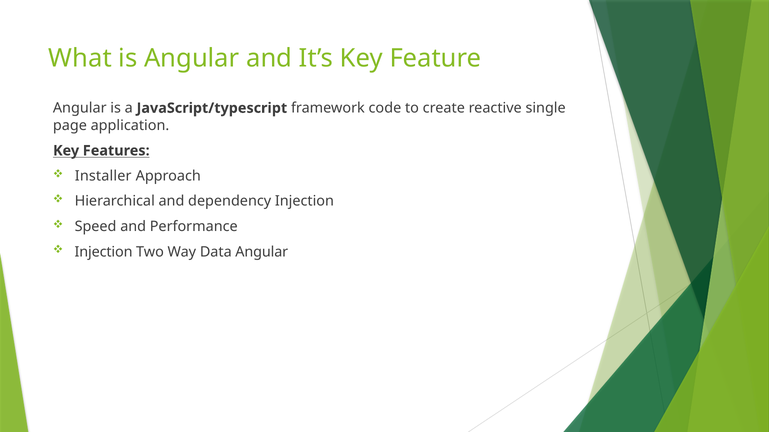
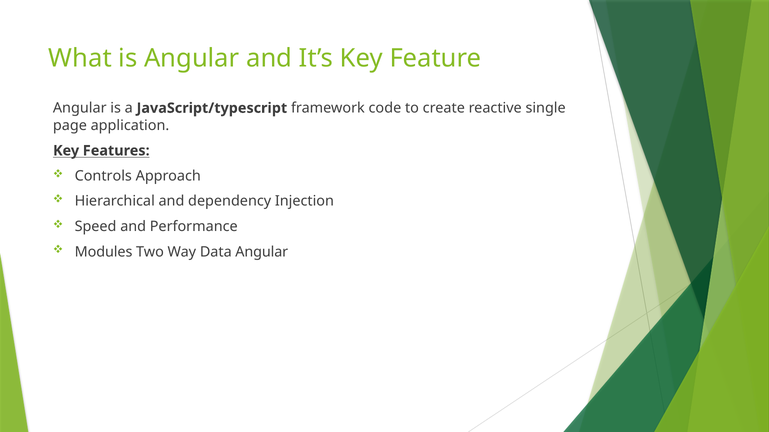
Installer: Installer -> Controls
Injection at (104, 252): Injection -> Modules
